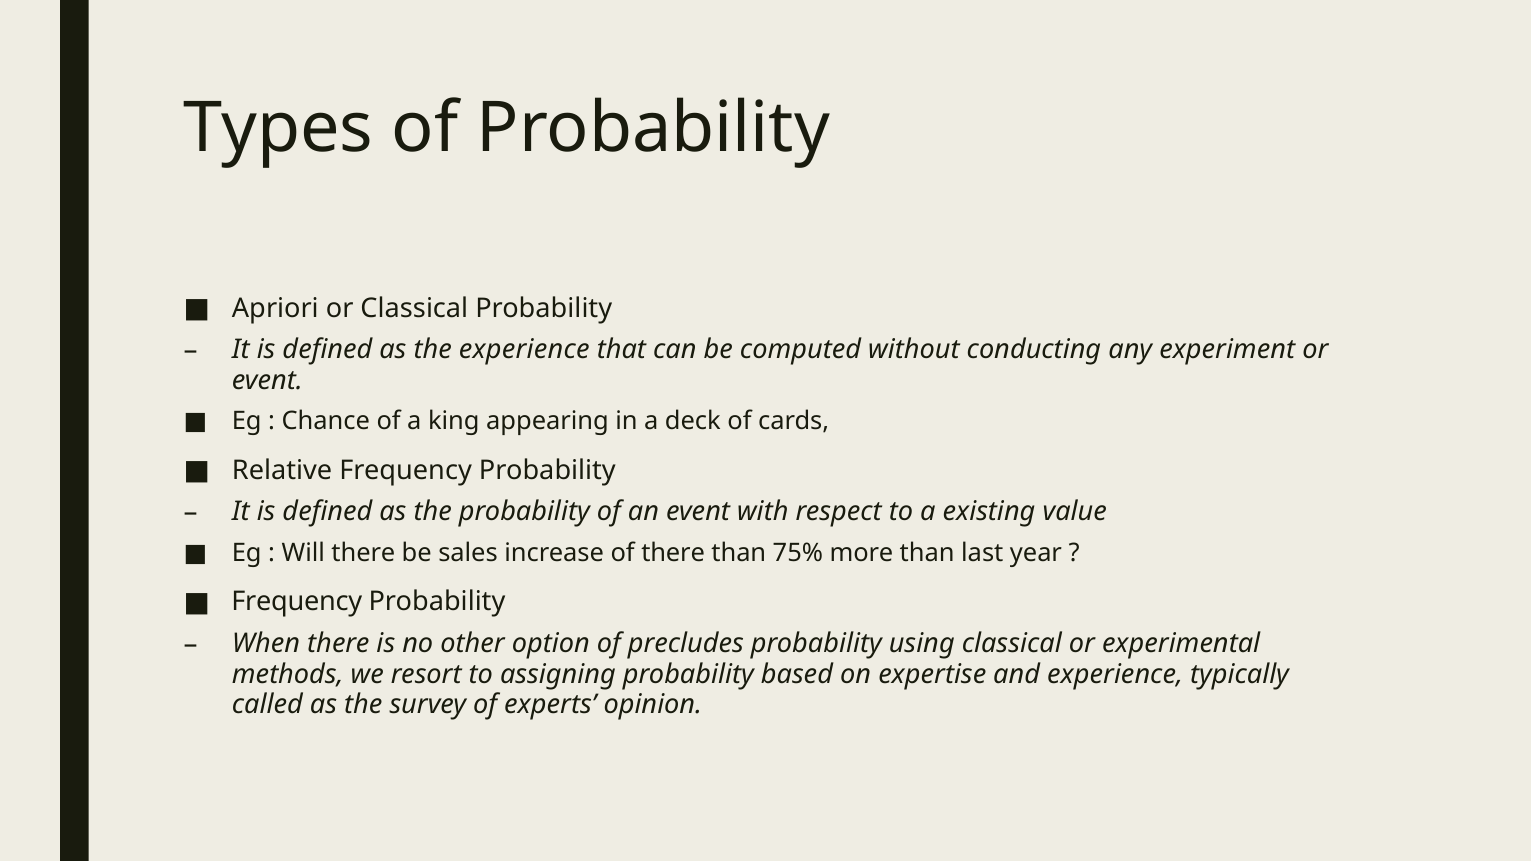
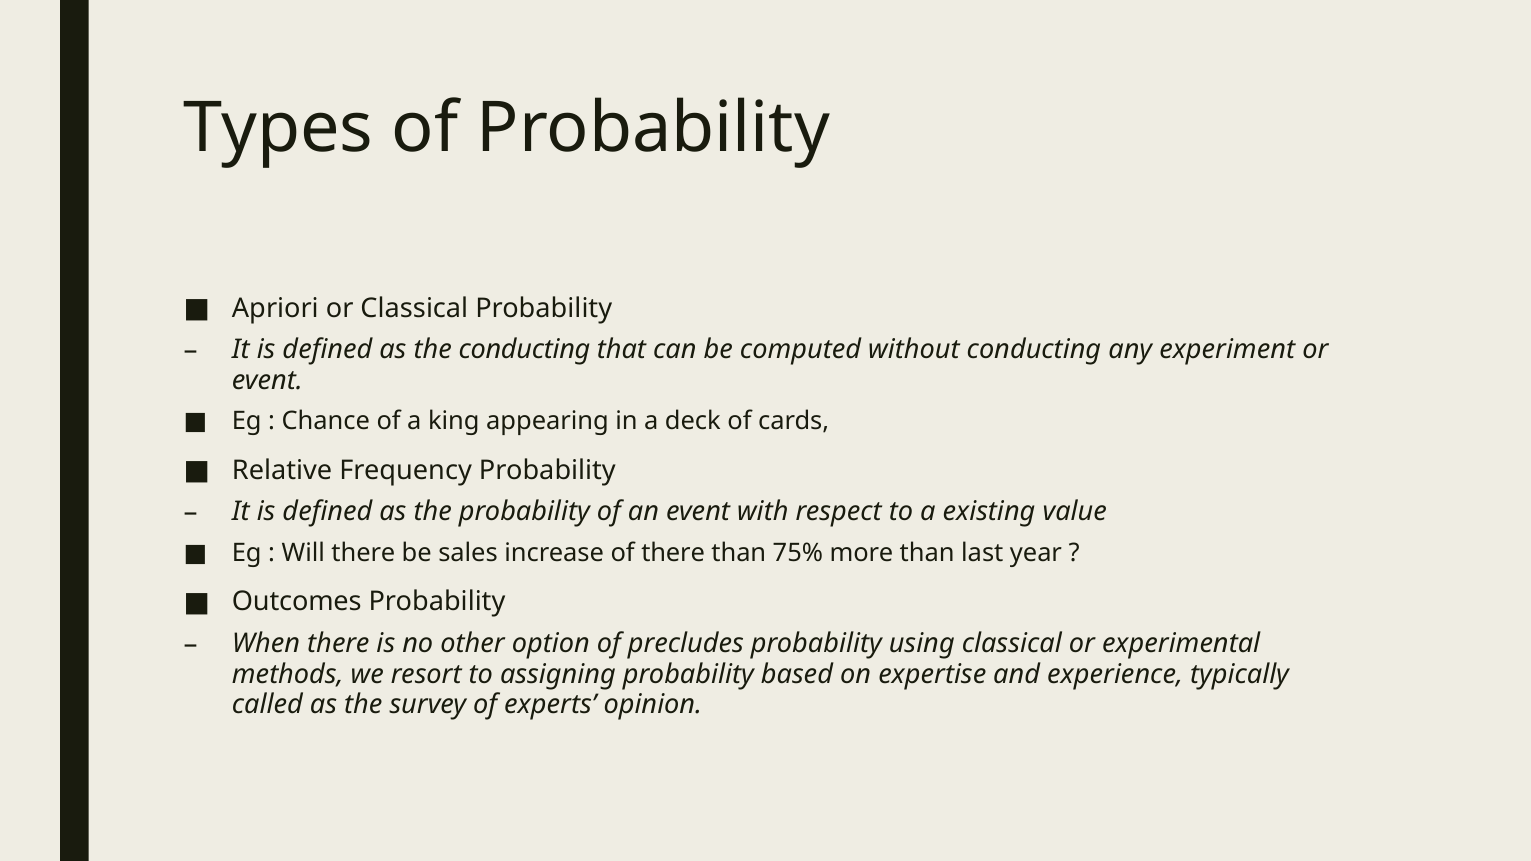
the experience: experience -> conducting
Frequency at (297, 602): Frequency -> Outcomes
